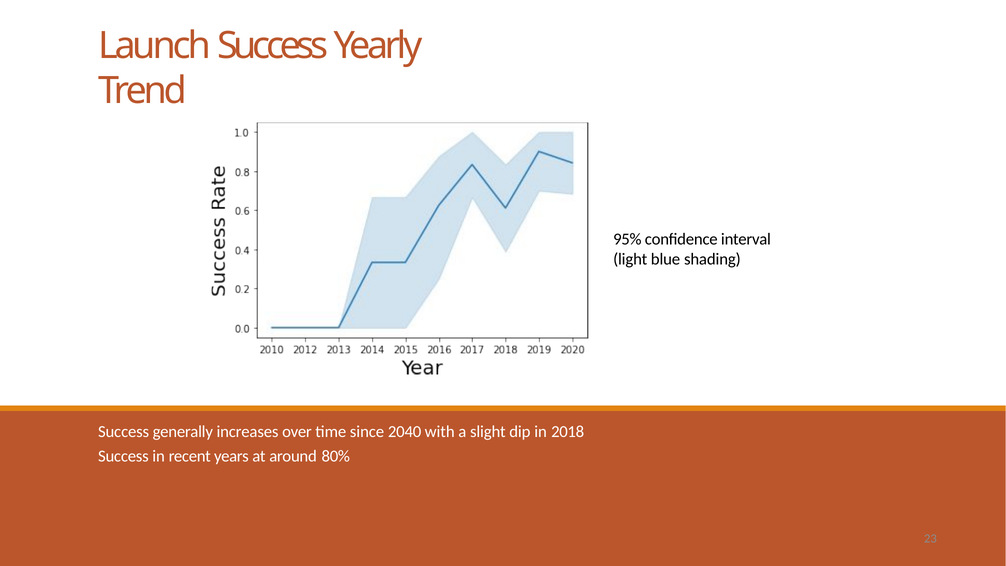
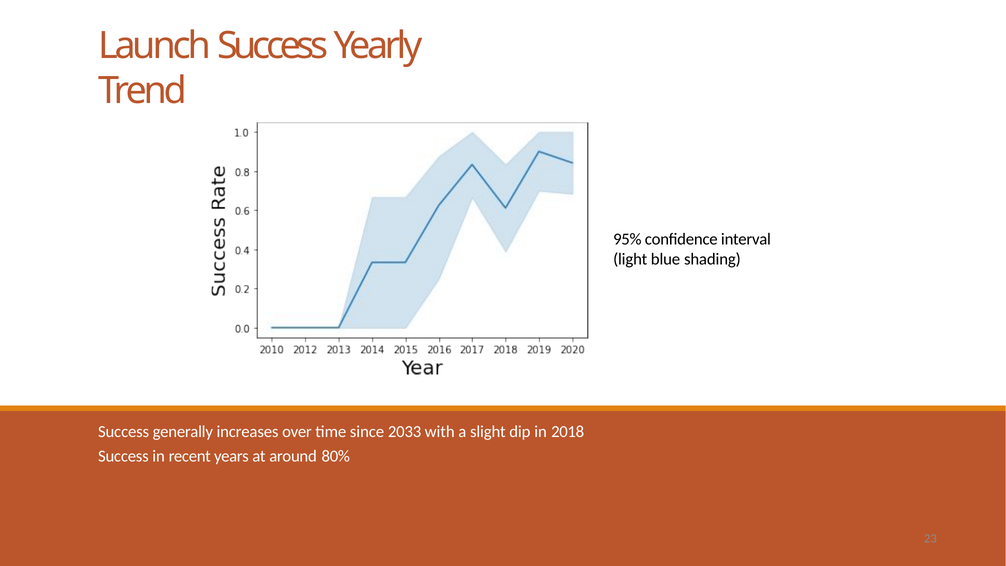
2040: 2040 -> 2033
